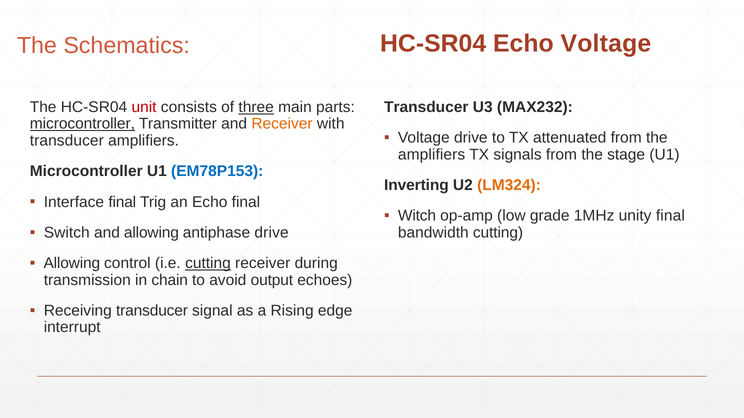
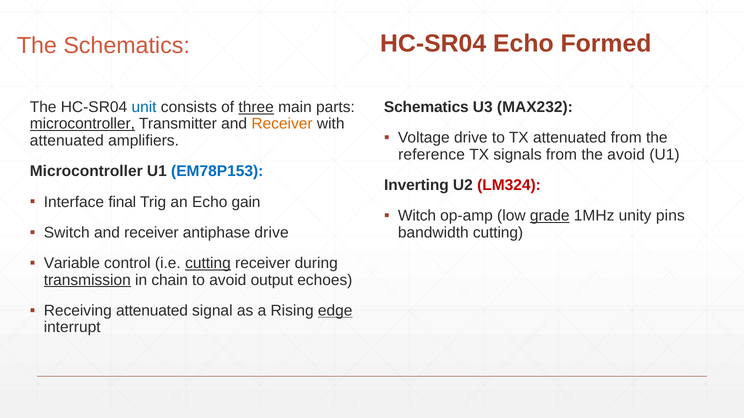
Echo Voltage: Voltage -> Formed
unit colour: red -> blue
Transducer at (426, 107): Transducer -> Schematics
transducer at (67, 141): transducer -> attenuated
amplifiers at (432, 155): amplifiers -> reference
the stage: stage -> avoid
LM324 colour: orange -> red
Echo final: final -> gain
grade underline: none -> present
unity final: final -> pins
allowing at (151, 233): allowing -> receiver
Allowing at (72, 264): Allowing -> Variable
transmission underline: none -> present
Receiving transducer: transducer -> attenuated
edge underline: none -> present
